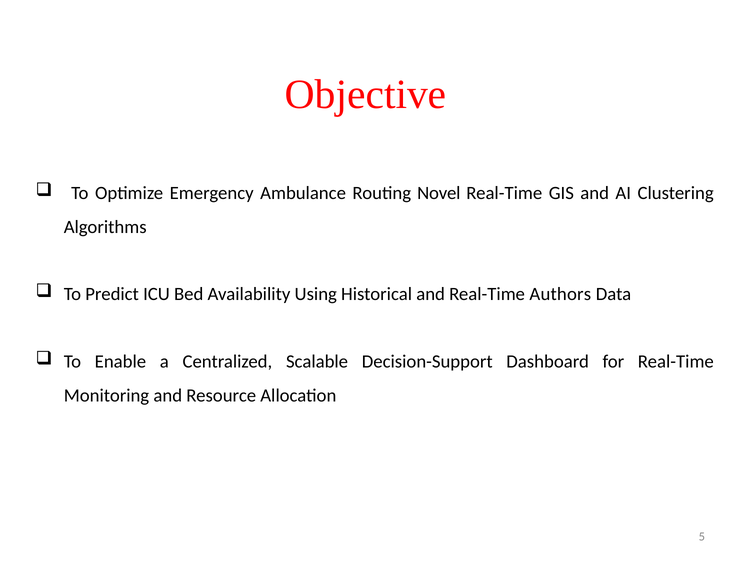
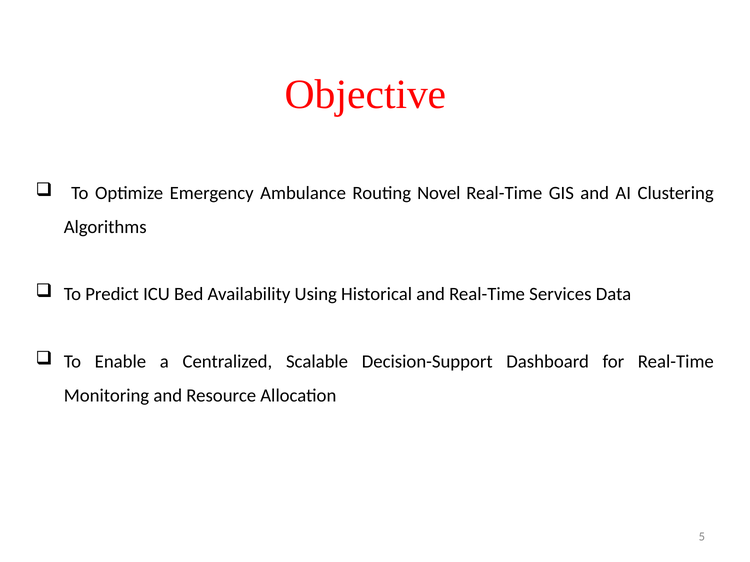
Authors: Authors -> Services
